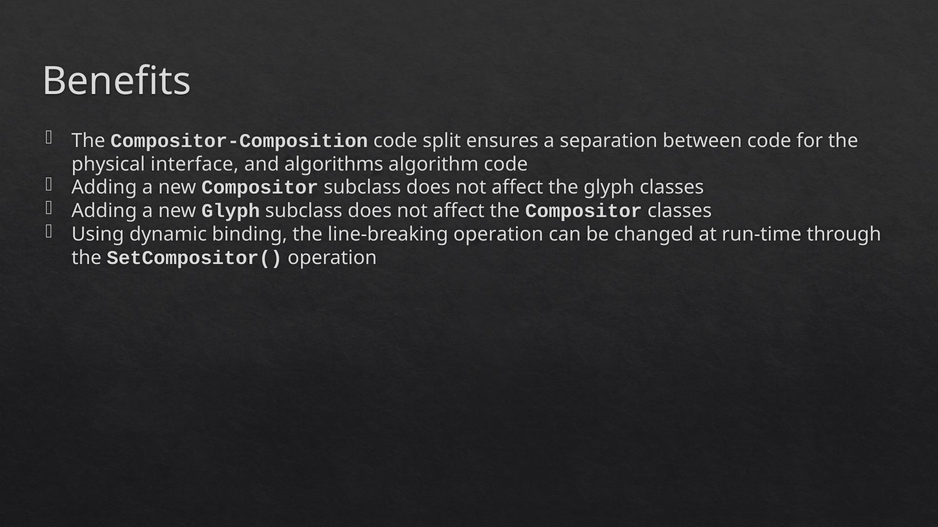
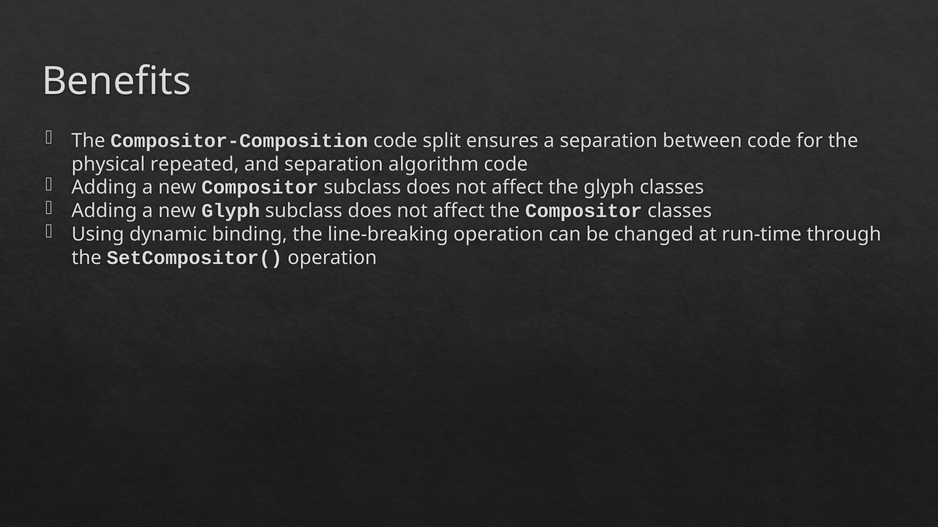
interface: interface -> repeated
and algorithms: algorithms -> separation
